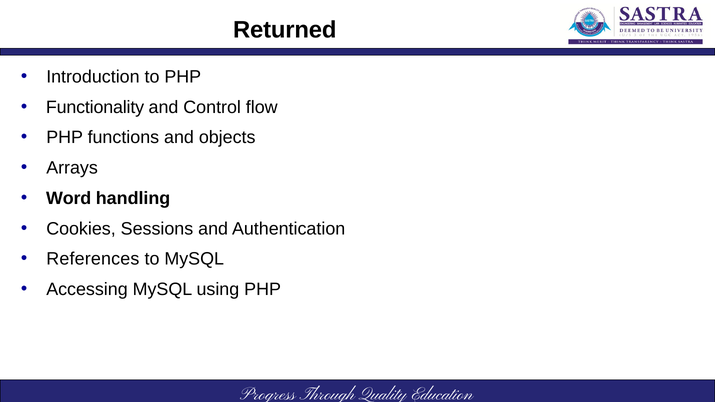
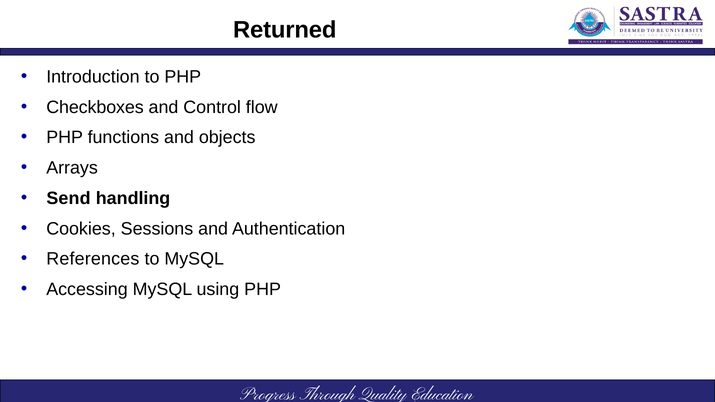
Functionality: Functionality -> Checkboxes
Word: Word -> Send
